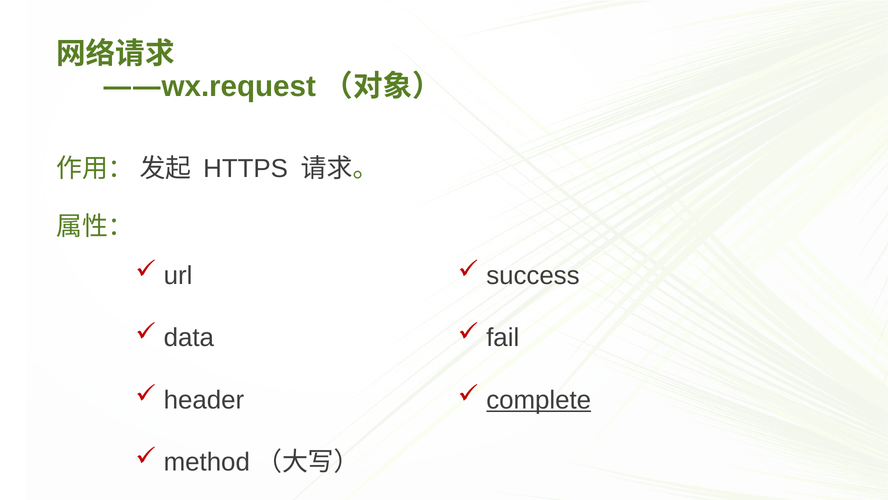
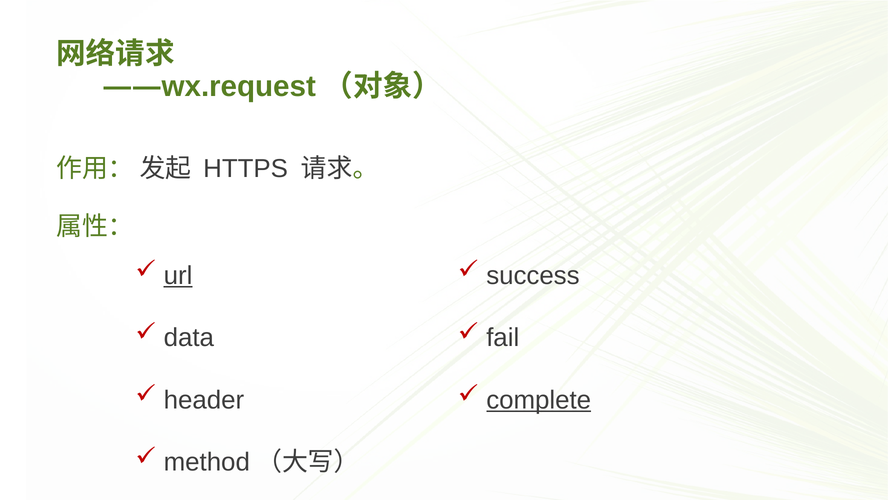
url underline: none -> present
